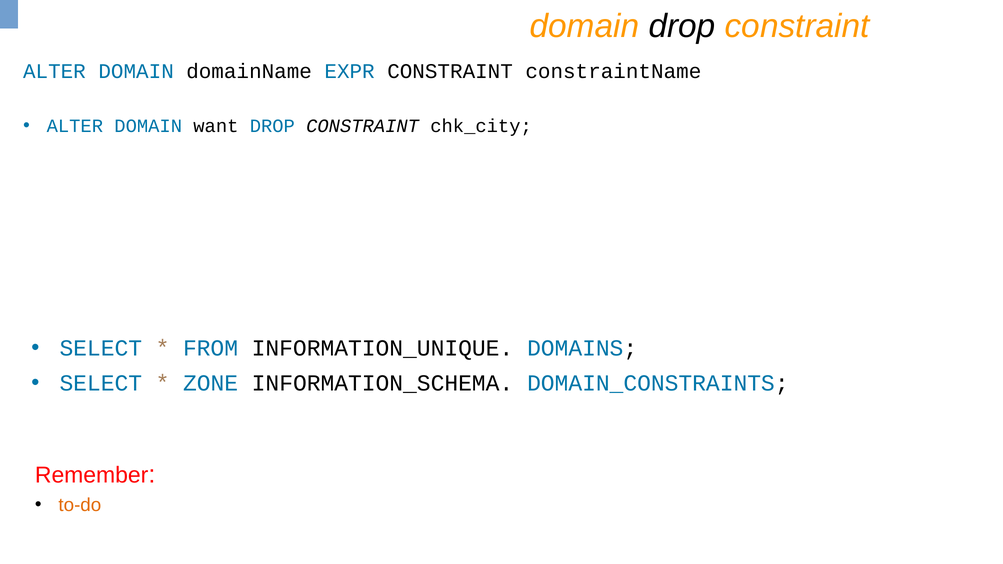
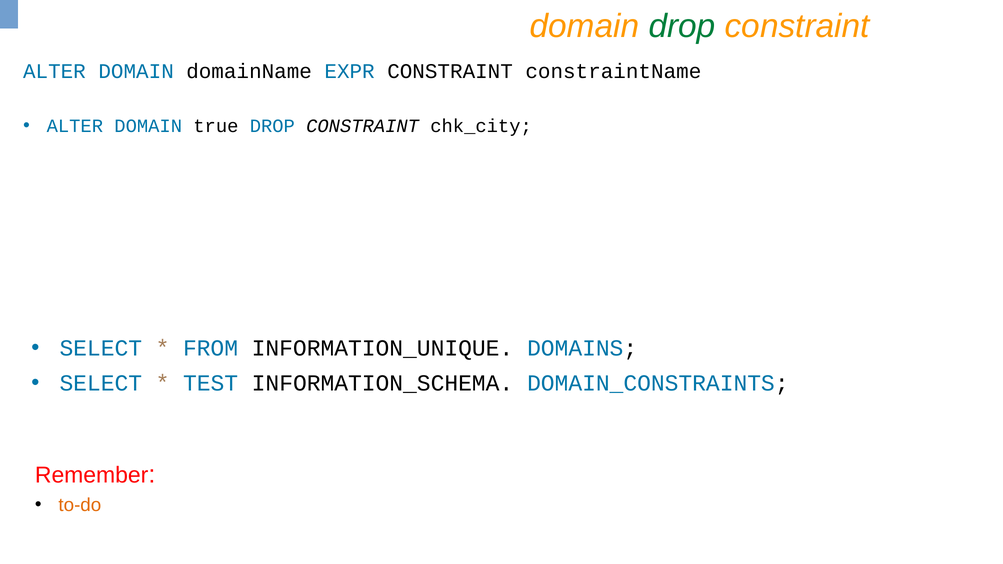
drop at (682, 26) colour: black -> green
want: want -> true
ZONE: ZONE -> TEST
